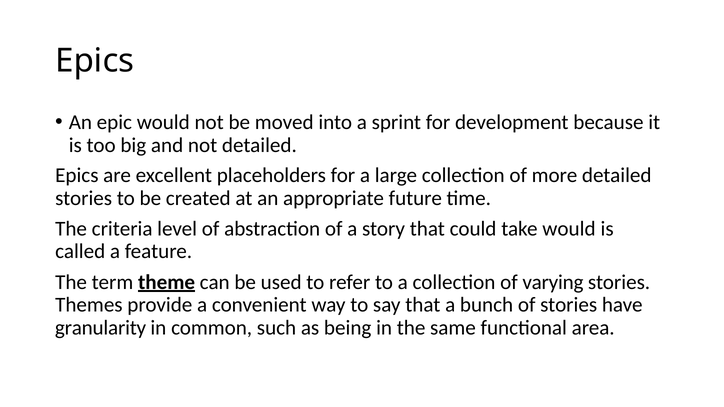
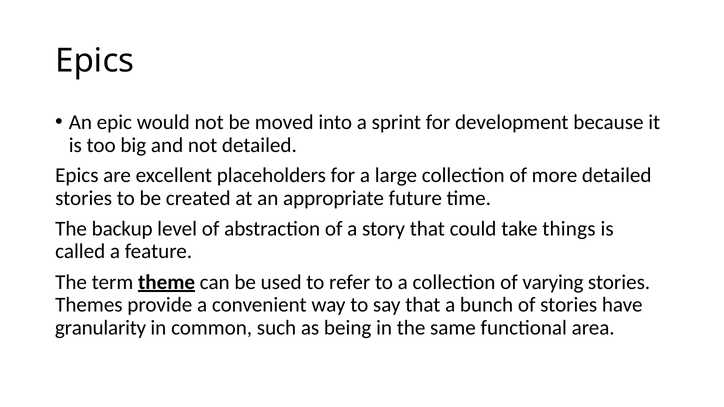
criteria: criteria -> backup
take would: would -> things
